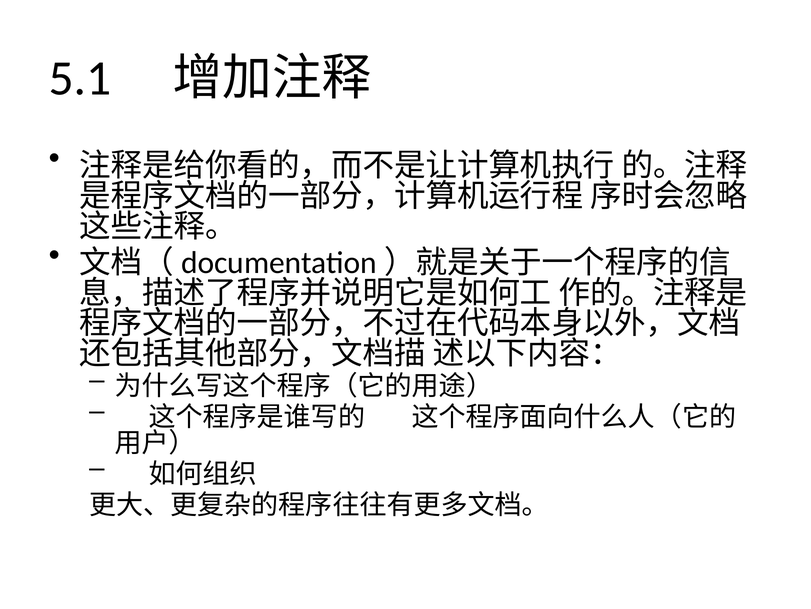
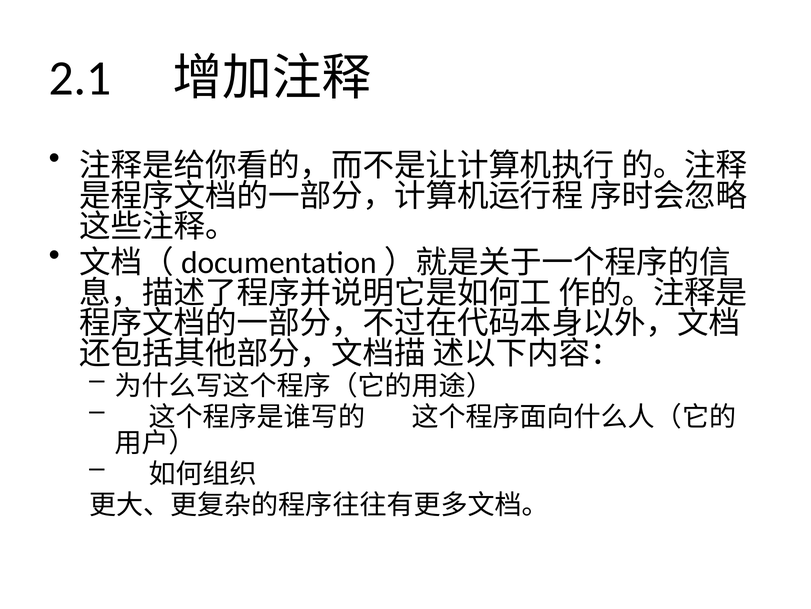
5.1: 5.1 -> 2.1
